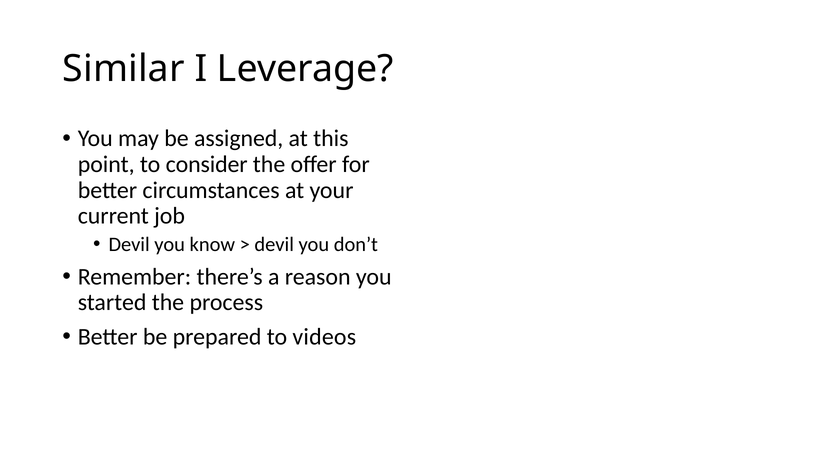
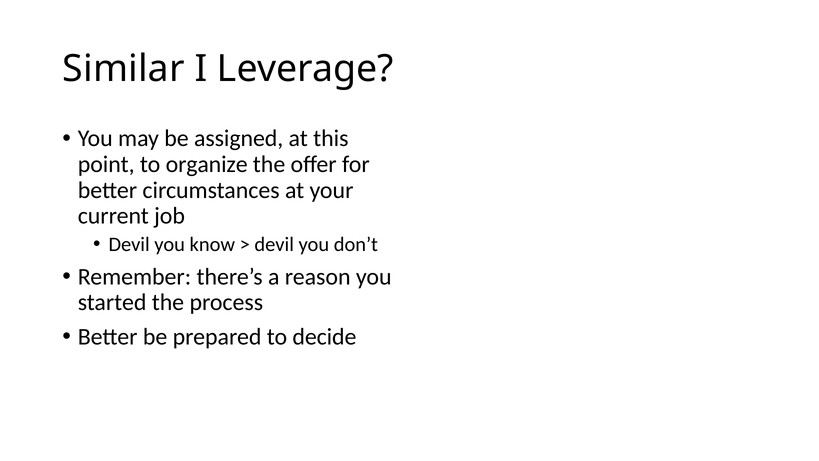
consider: consider -> organize
videos: videos -> decide
